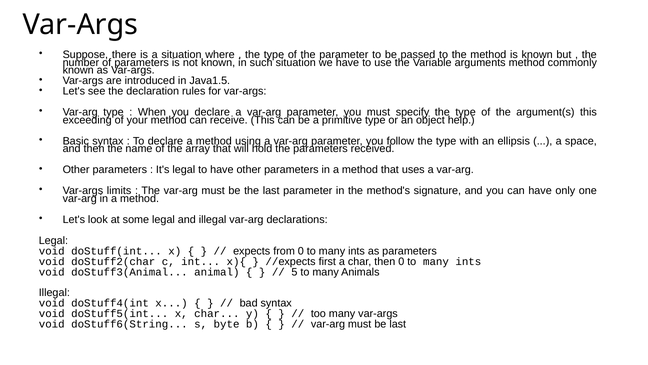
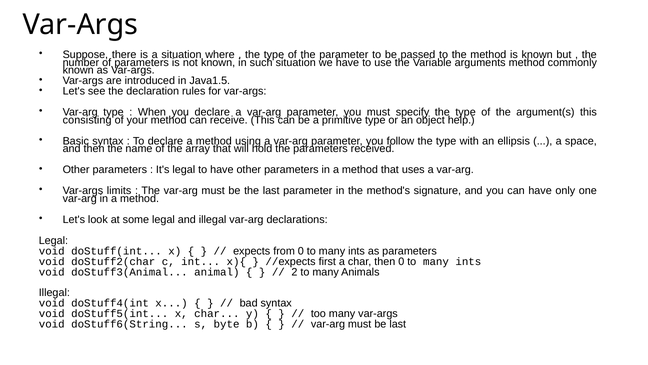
exceeding: exceeding -> consisting
5: 5 -> 2
